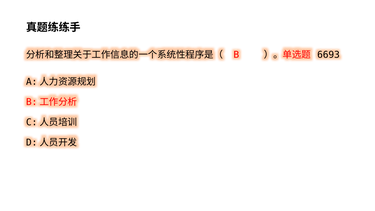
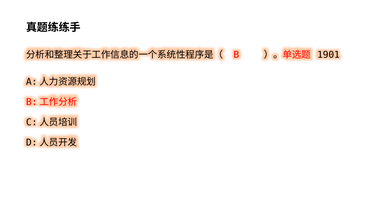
6693: 6693 -> 1901
